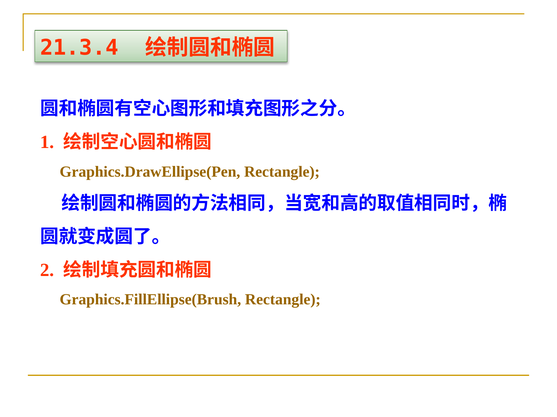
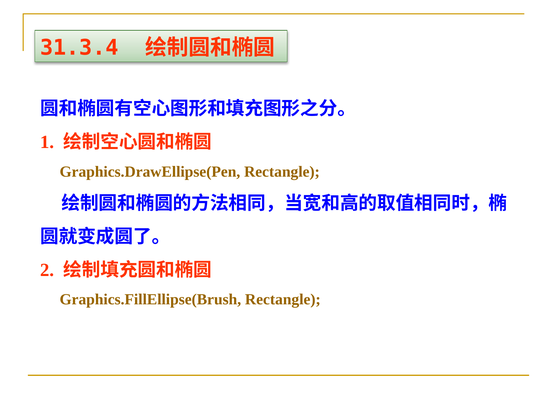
21.3.4: 21.3.4 -> 31.3.4
